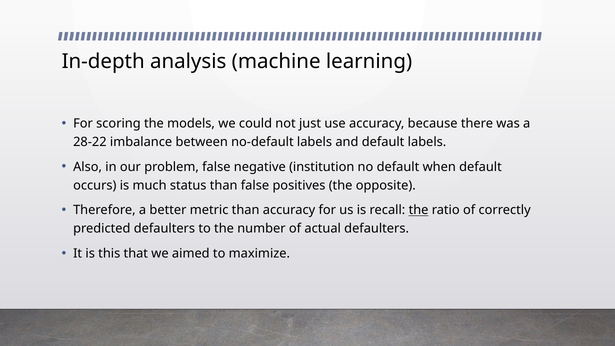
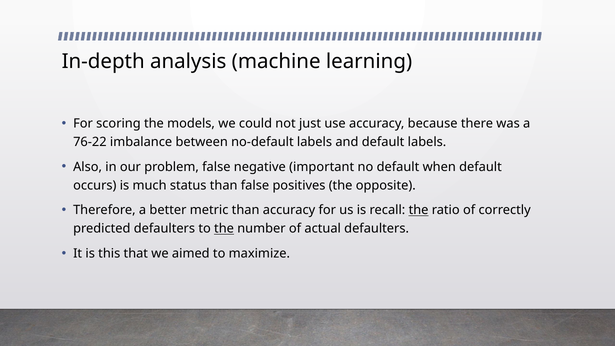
28-22: 28-22 -> 76-22
institution: institution -> important
the at (224, 229) underline: none -> present
